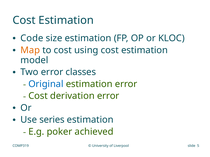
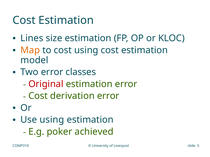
Code: Code -> Lines
Original colour: blue -> red
Use series: series -> using
